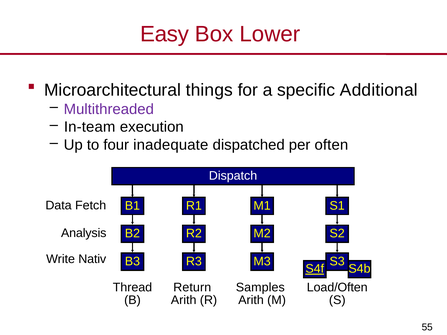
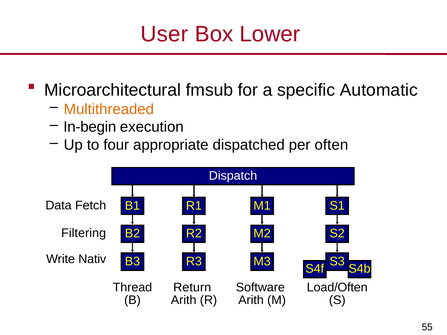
Easy: Easy -> User
things: things -> fmsub
Additional: Additional -> Automatic
Multithreaded colour: purple -> orange
In-team: In-team -> In-begin
inadequate: inadequate -> appropriate
Analysis: Analysis -> Filtering
S4f underline: present -> none
Samples: Samples -> Software
